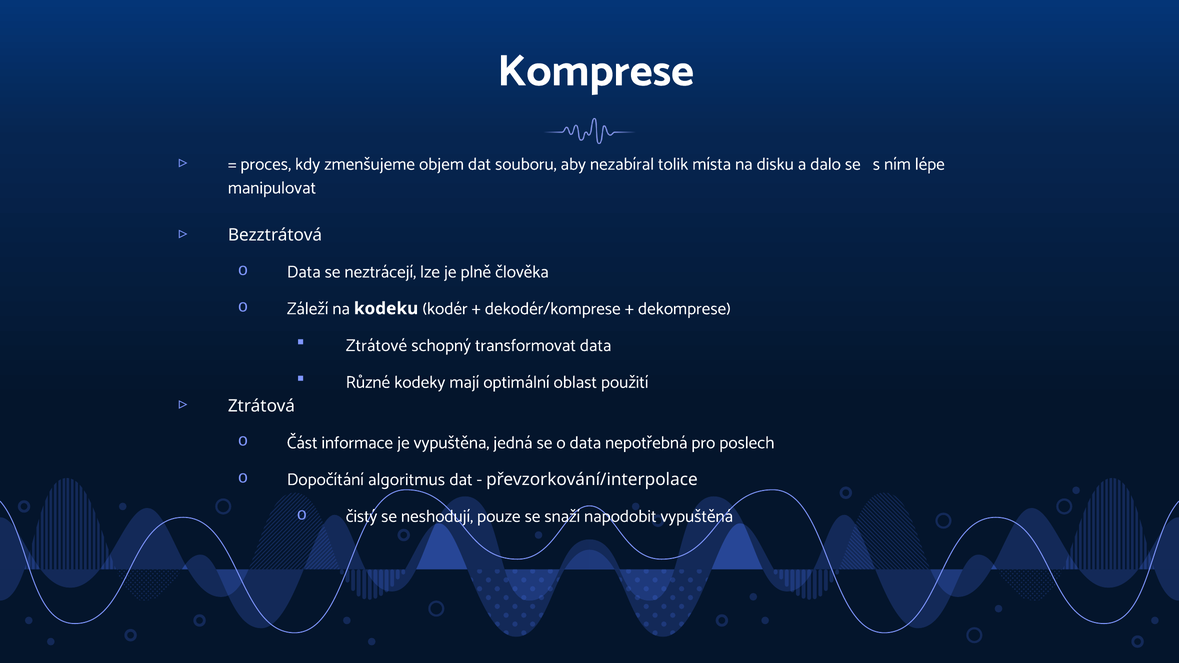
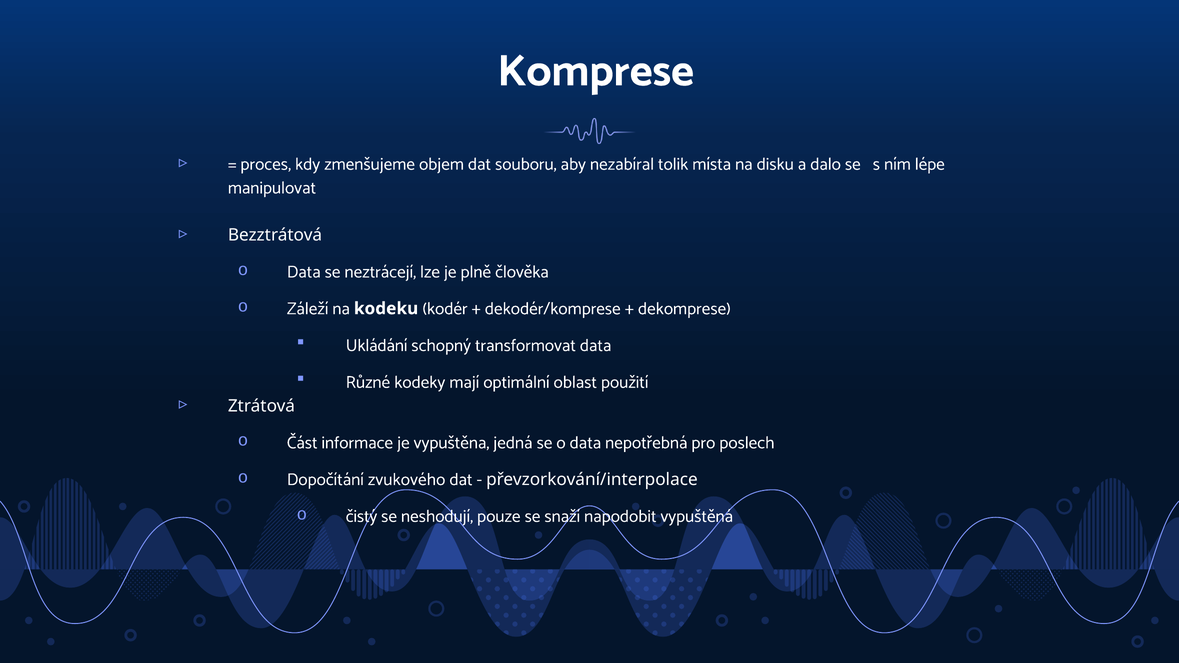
Ztrátové: Ztrátové -> Ukládání
algoritmus: algoritmus -> zvukového
